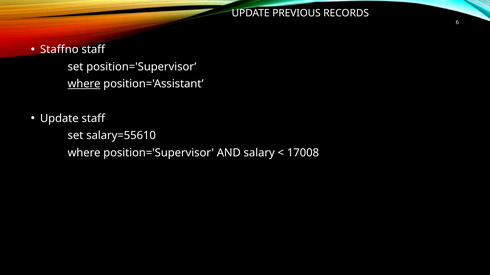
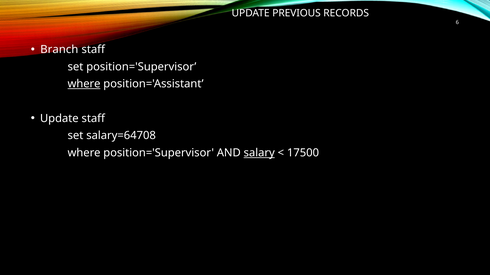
Staffno: Staffno -> Branch
salary=55610: salary=55610 -> salary=64708
salary underline: none -> present
17008: 17008 -> 17500
